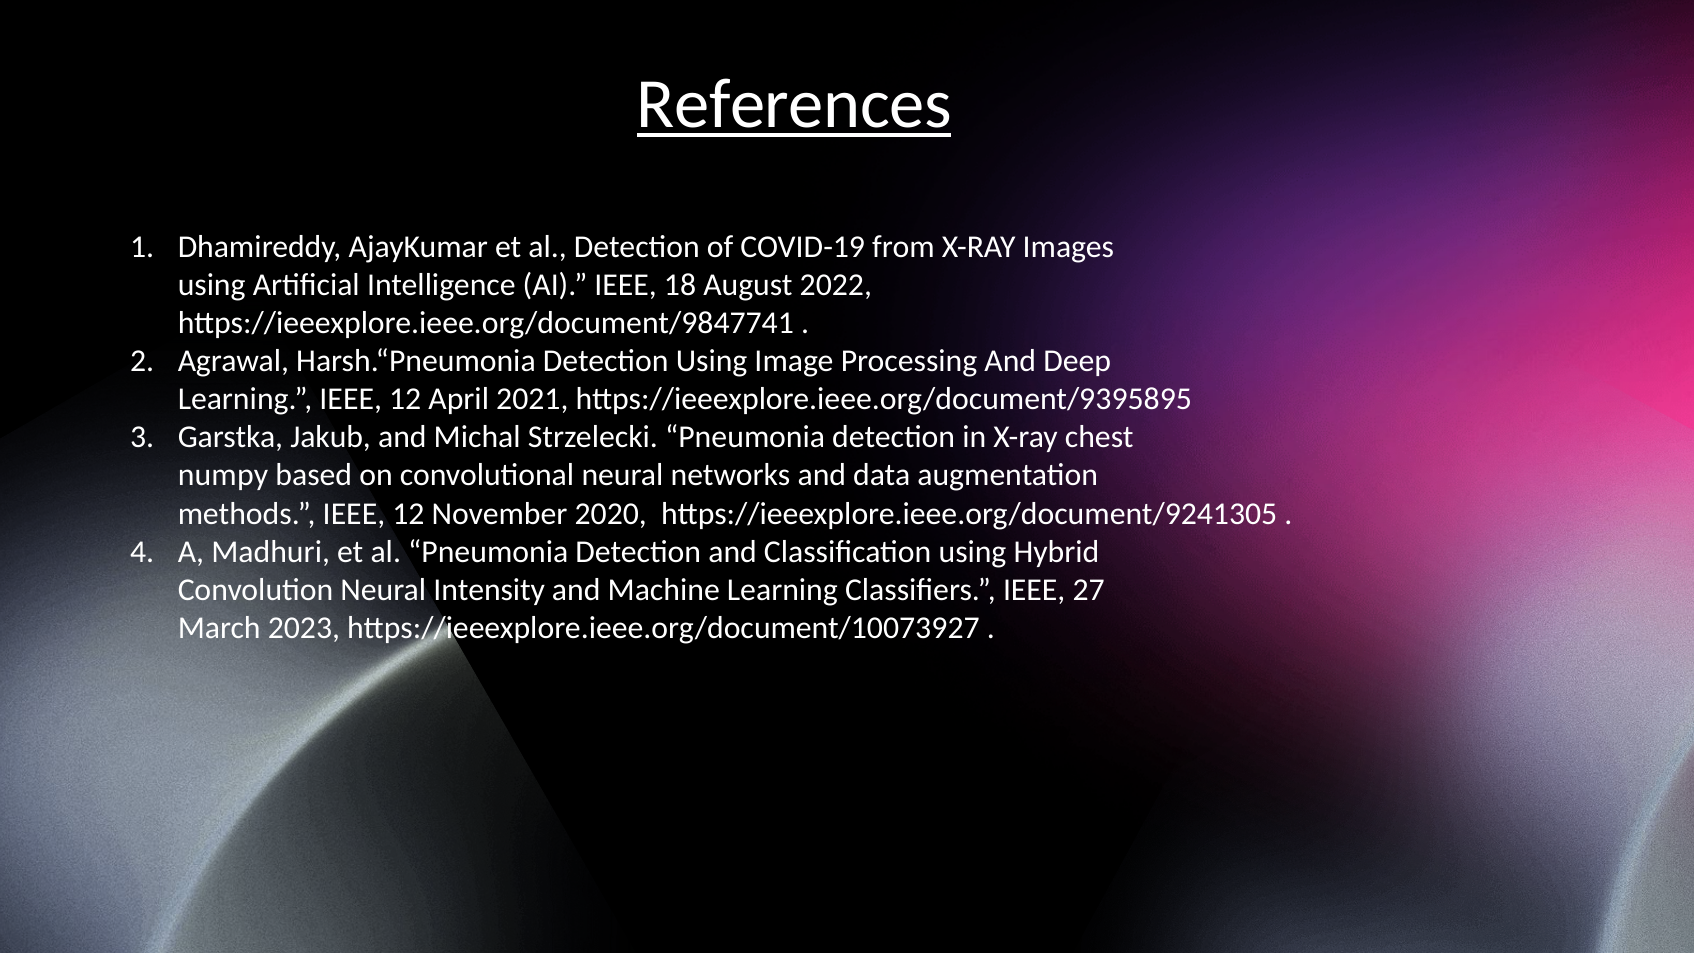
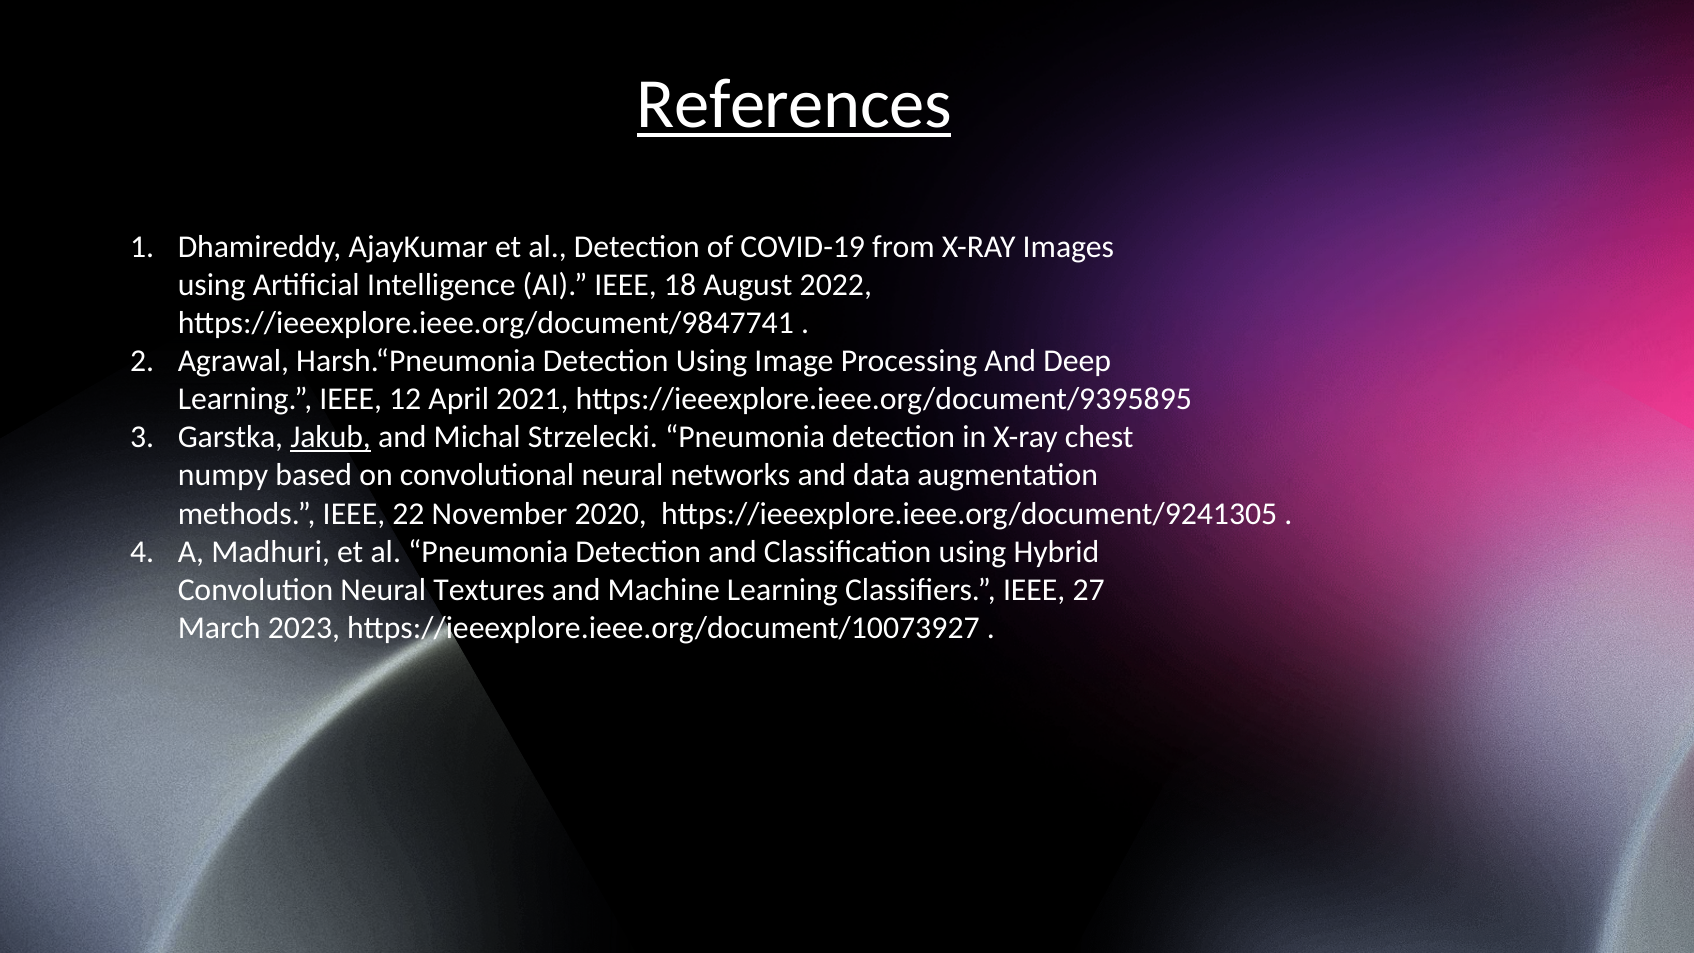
Jakub underline: none -> present
methods IEEE 12: 12 -> 22
Intensity: Intensity -> Textures
